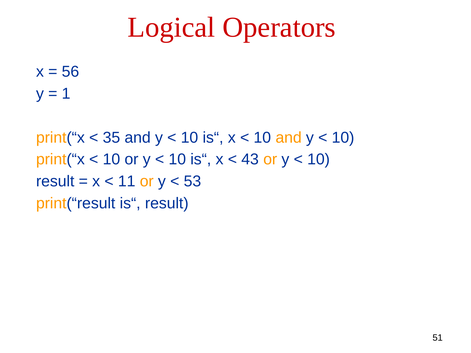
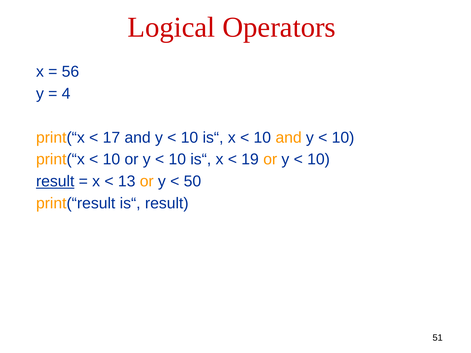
1: 1 -> 4
35: 35 -> 17
43: 43 -> 19
result at (55, 182) underline: none -> present
11: 11 -> 13
53: 53 -> 50
